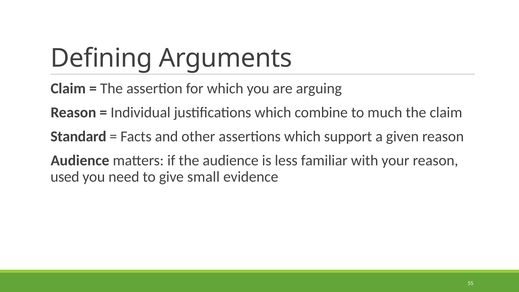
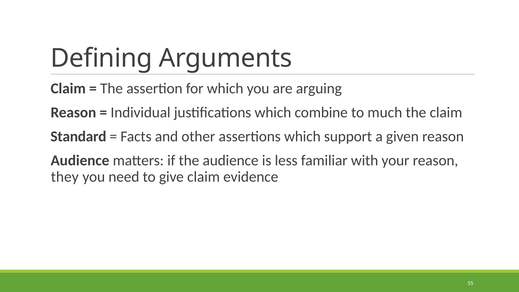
used: used -> they
give small: small -> claim
